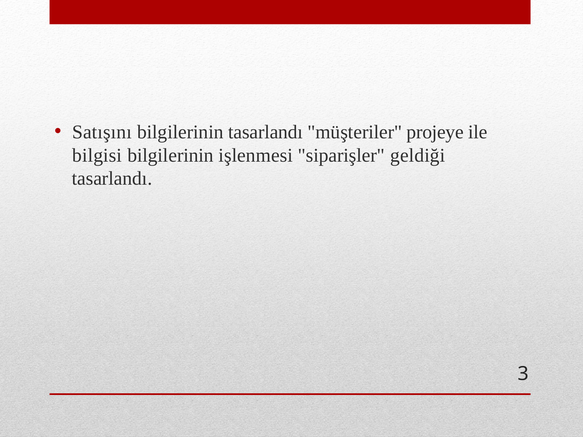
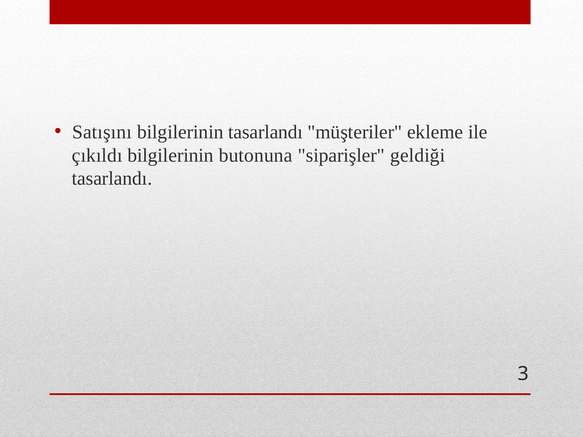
projeye: projeye -> ekleme
bilgisi: bilgisi -> çıkıldı
işlenmesi: işlenmesi -> butonuna
